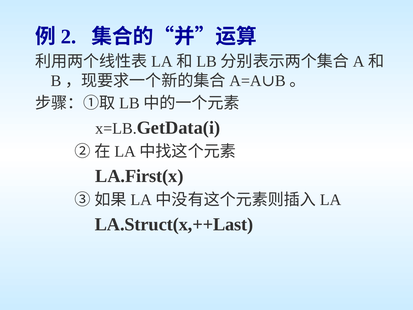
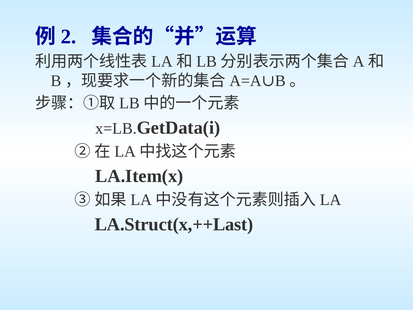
LA.First(x: LA.First(x -> LA.Item(x
